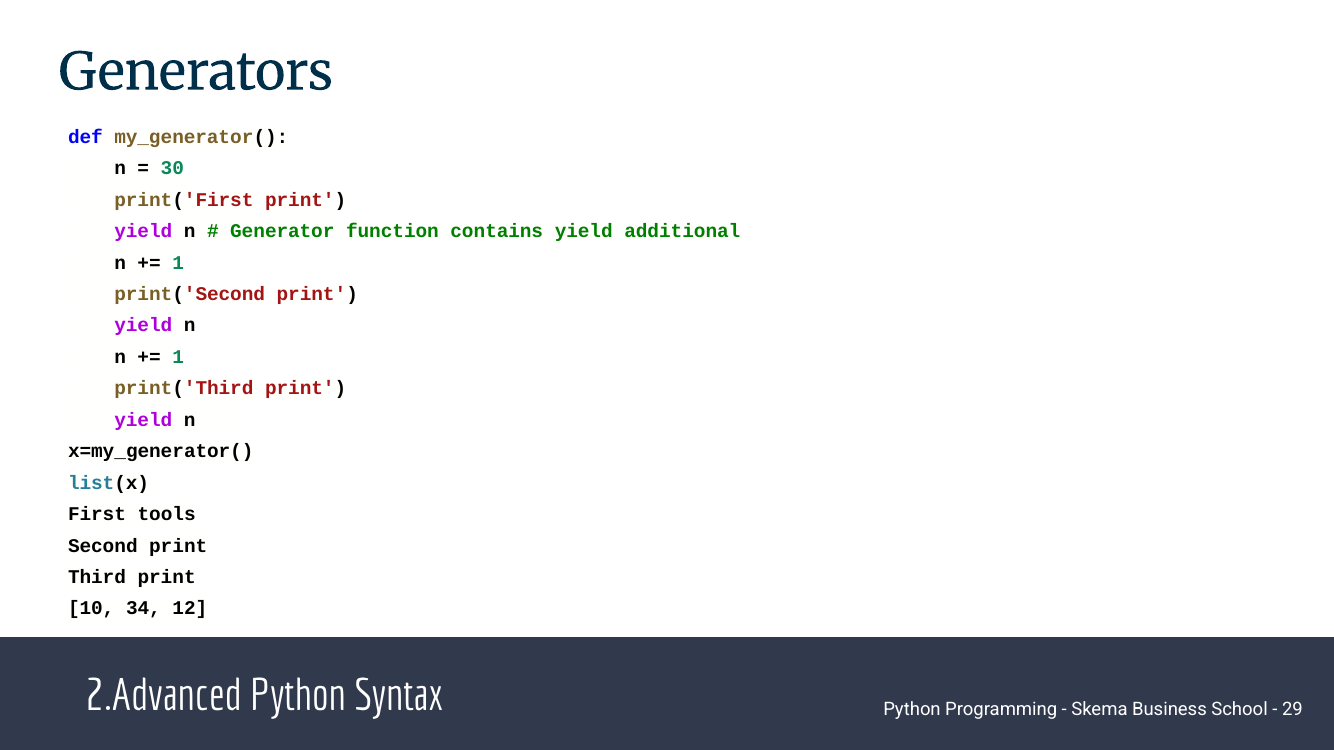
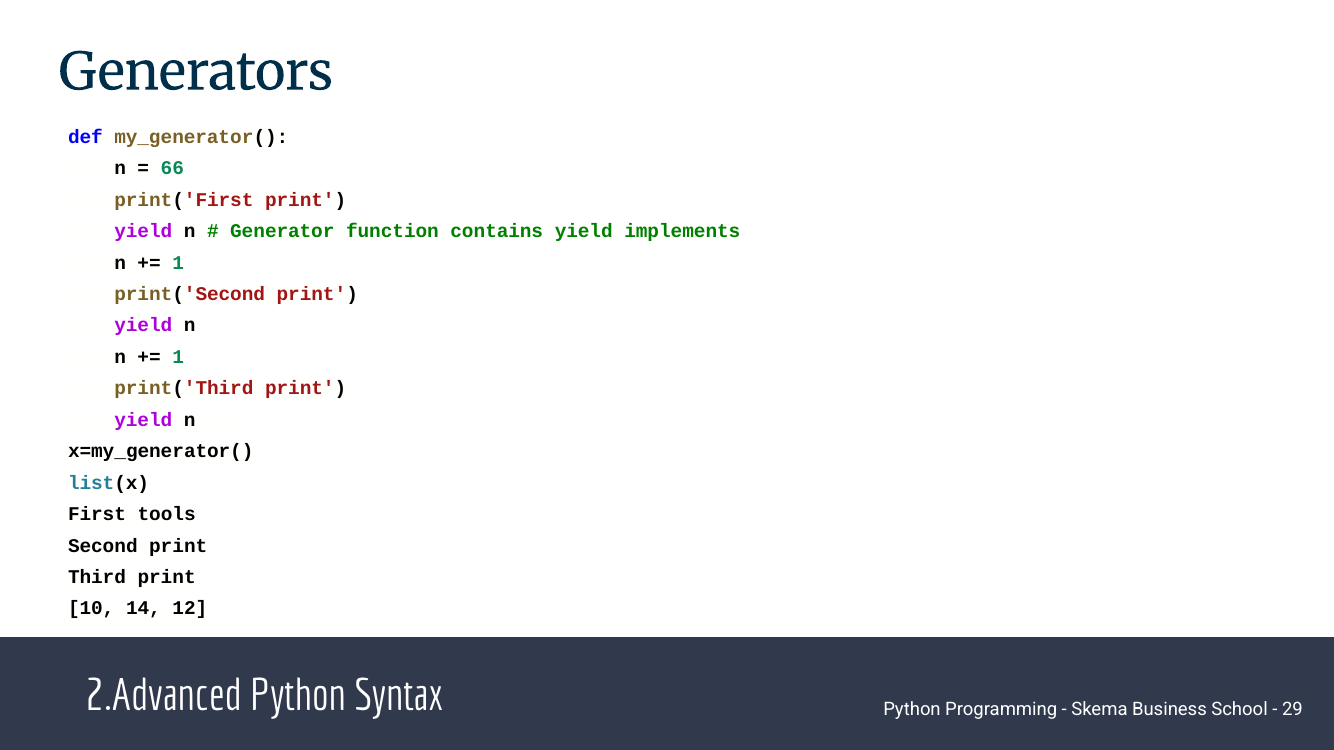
30: 30 -> 66
additional: additional -> implements
34: 34 -> 14
